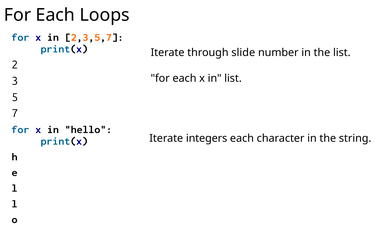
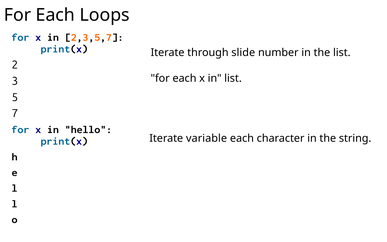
integers: integers -> variable
